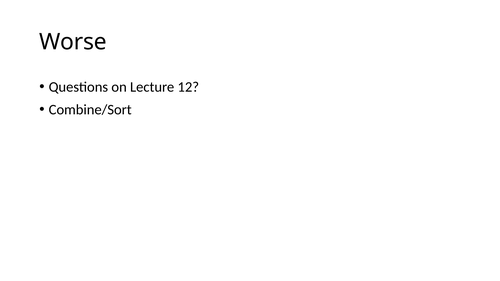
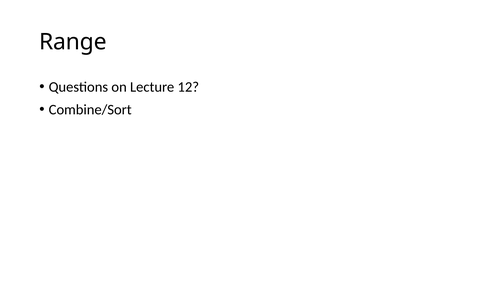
Worse: Worse -> Range
